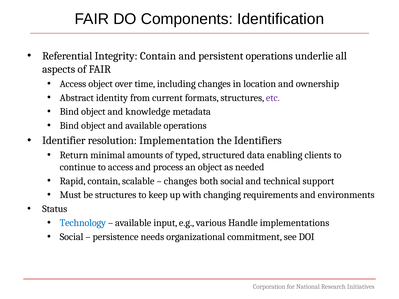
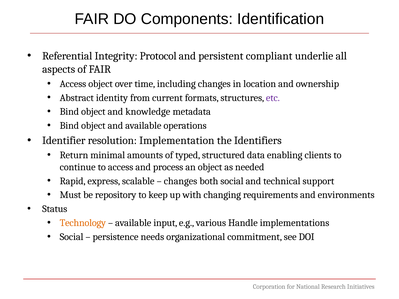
Integrity Contain: Contain -> Protocol
persistent operations: operations -> compliant
Rapid contain: contain -> express
be structures: structures -> repository
Technology colour: blue -> orange
